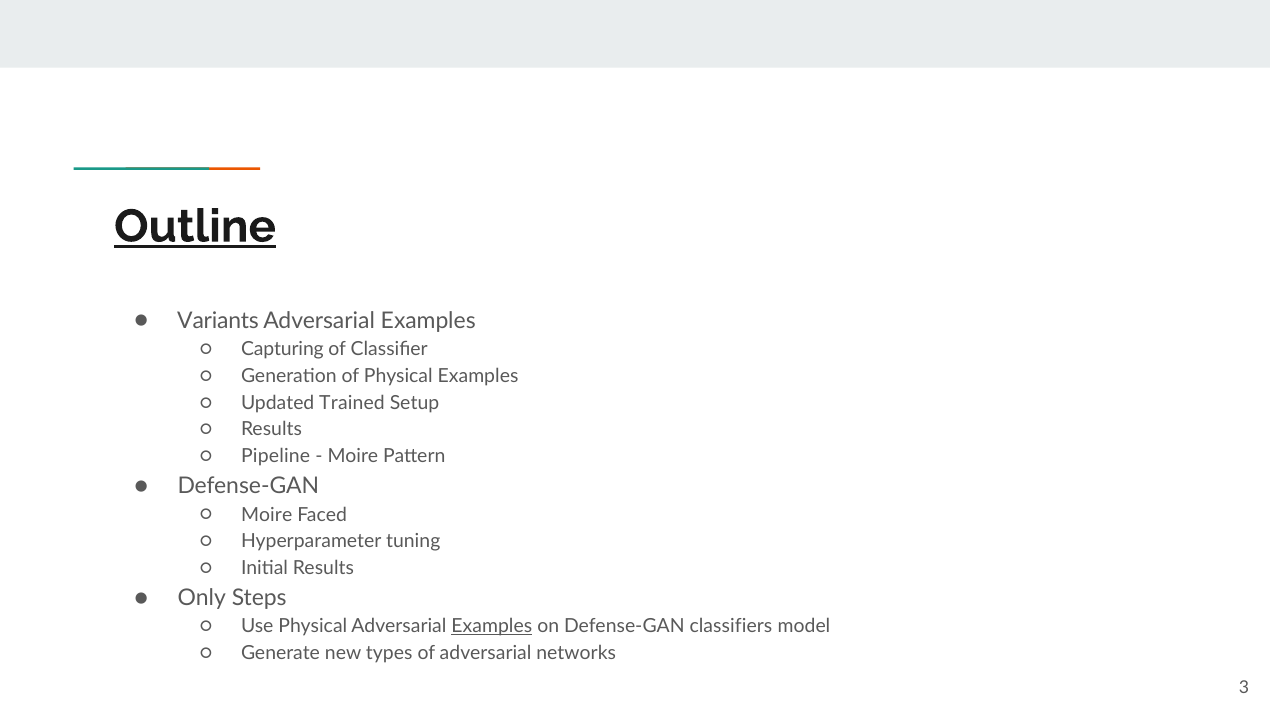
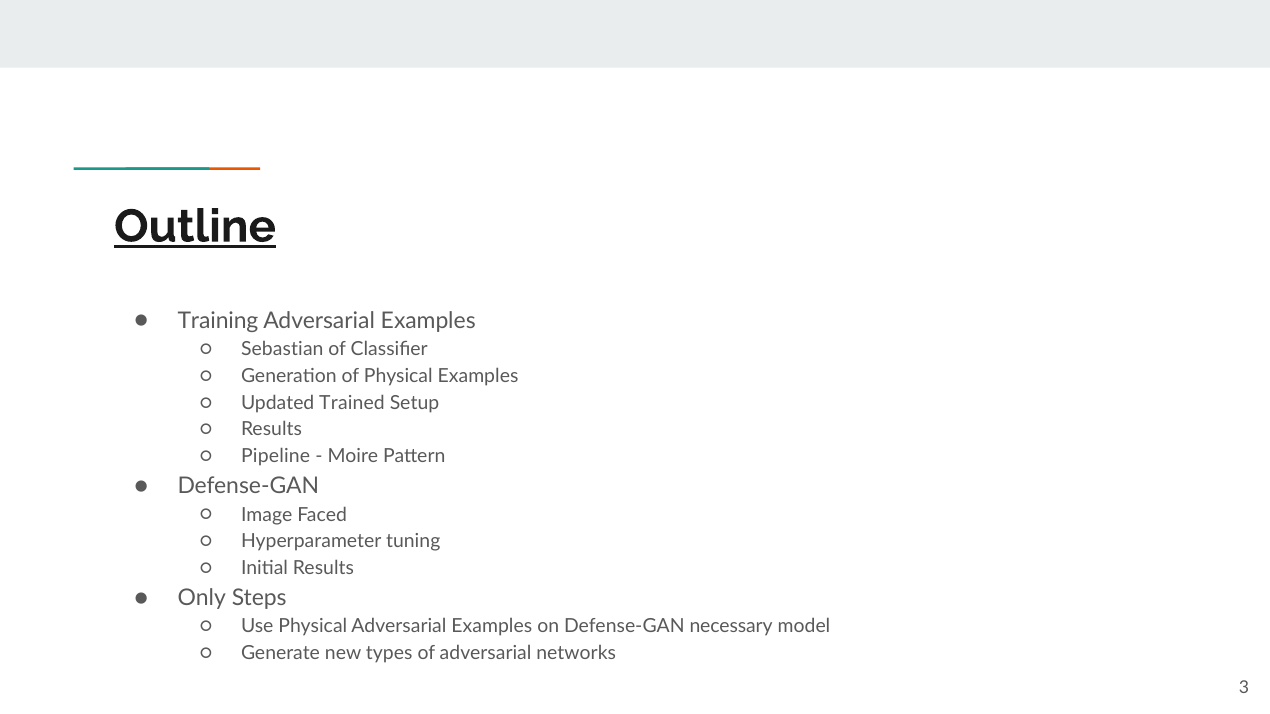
Variants: Variants -> Training
Capturing: Capturing -> Sebastian
Moire at (267, 515): Moire -> Image
Examples at (492, 627) underline: present -> none
classifiers: classifiers -> necessary
